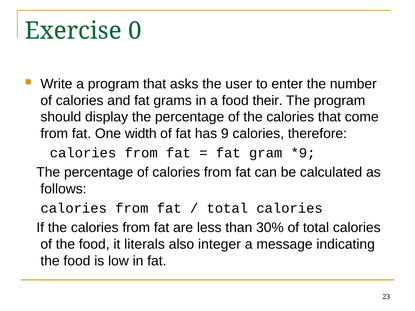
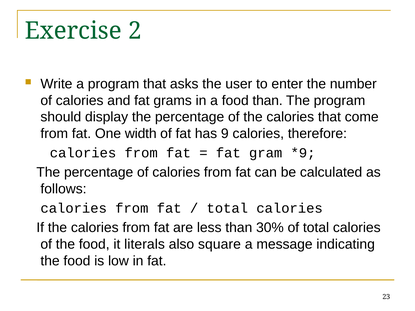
0: 0 -> 2
food their: their -> than
integer: integer -> square
